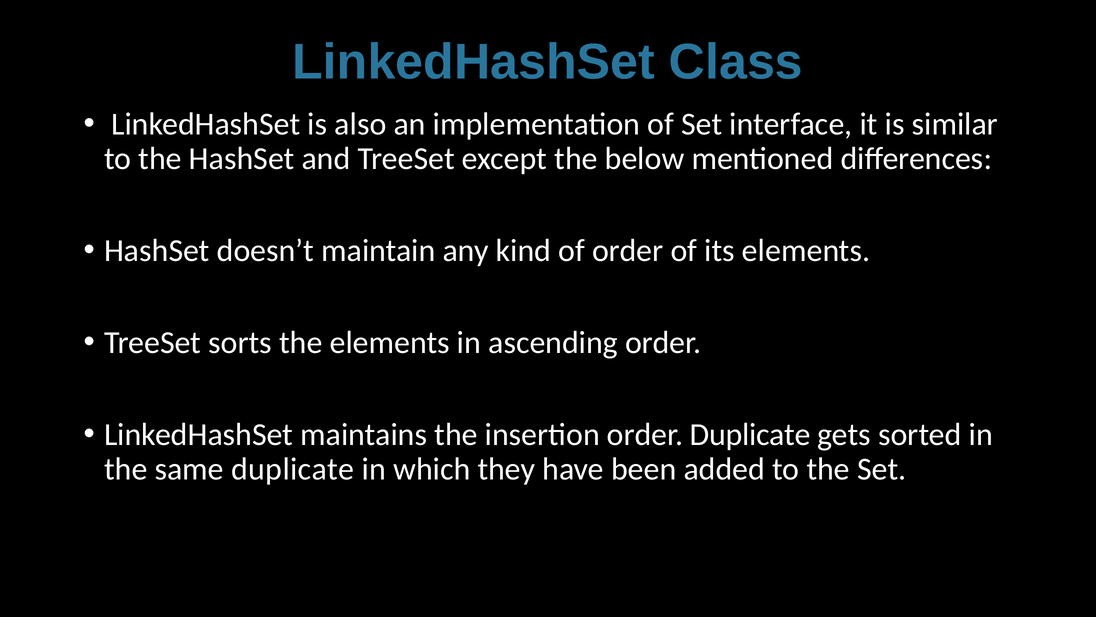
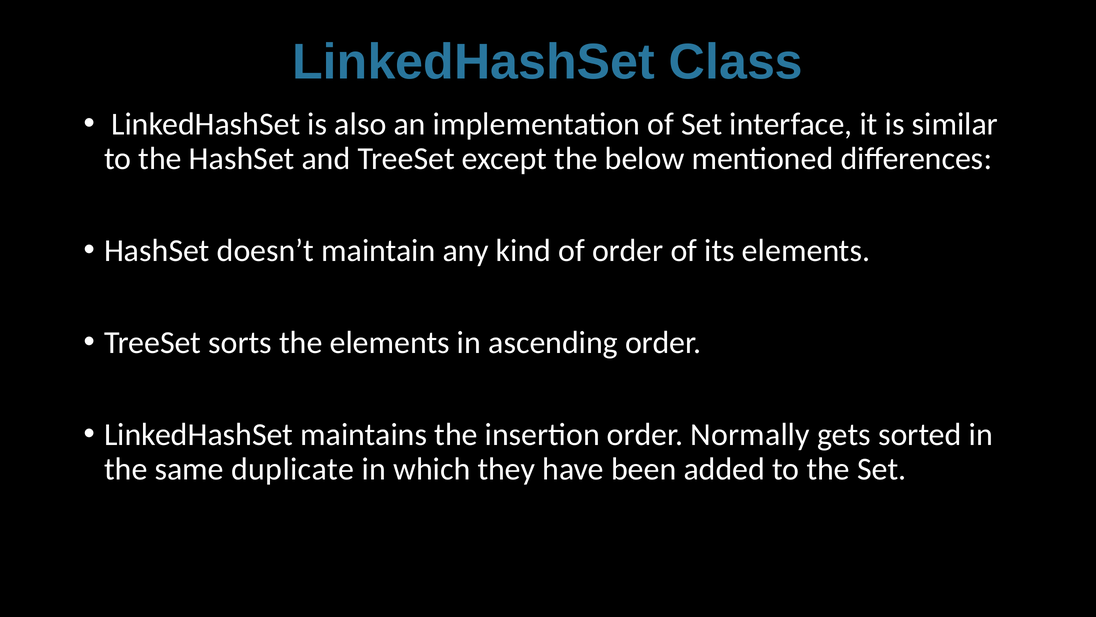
order Duplicate: Duplicate -> Normally
